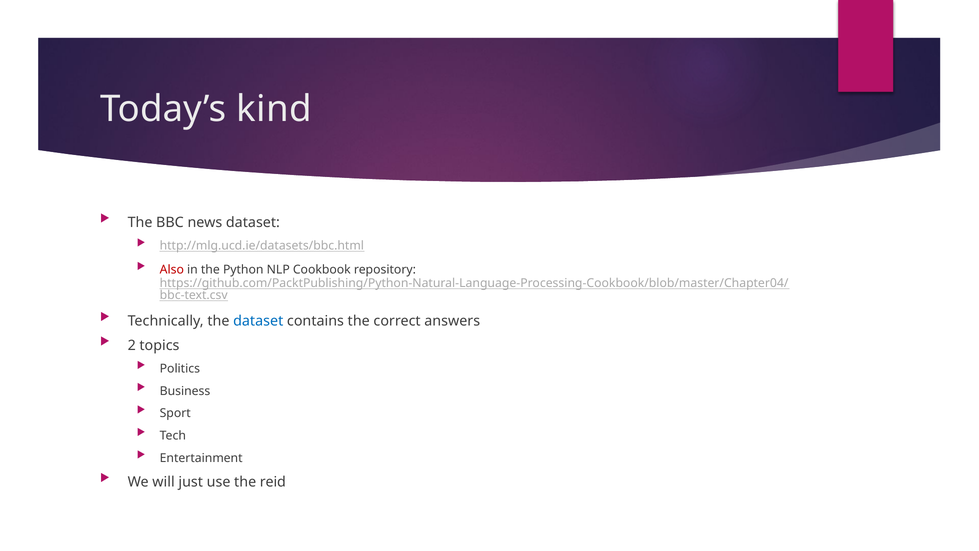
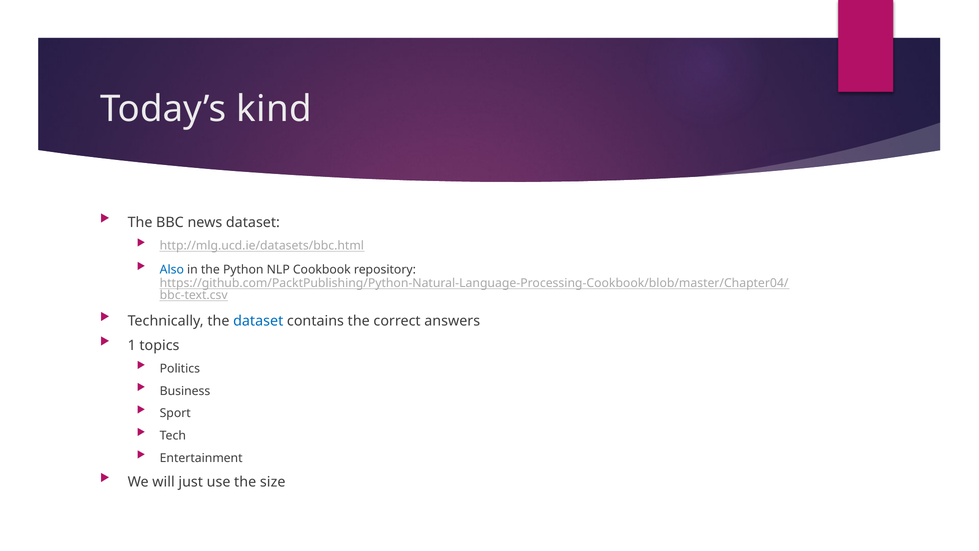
Also colour: red -> blue
2: 2 -> 1
reid: reid -> size
